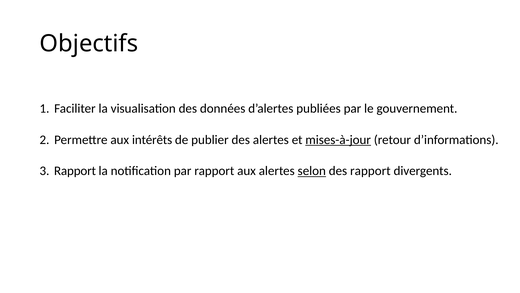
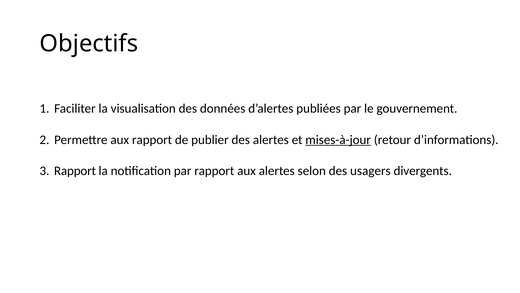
aux intérêts: intérêts -> rapport
selon underline: present -> none
des rapport: rapport -> usagers
